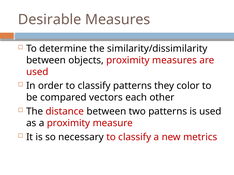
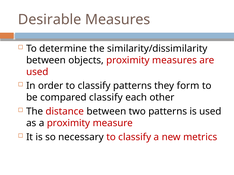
color: color -> form
compared vectors: vectors -> classify
